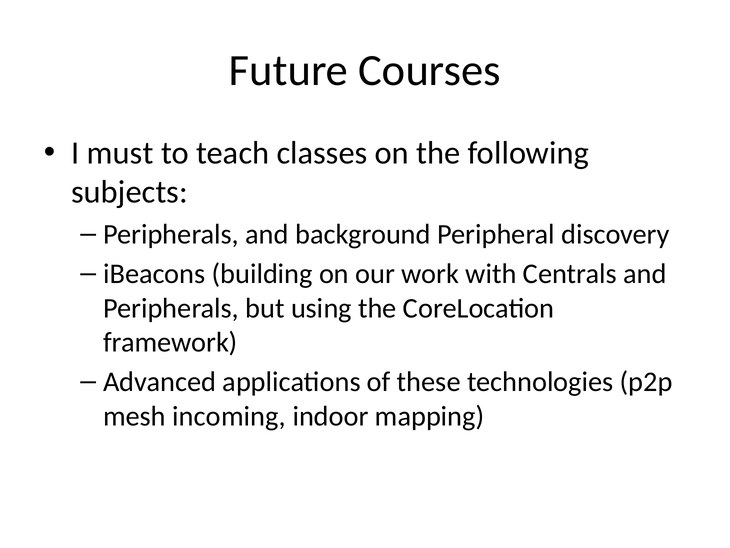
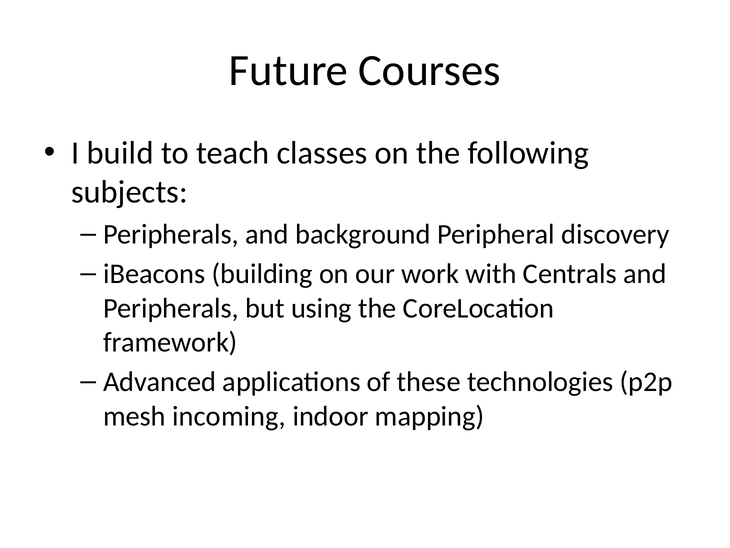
must: must -> build
